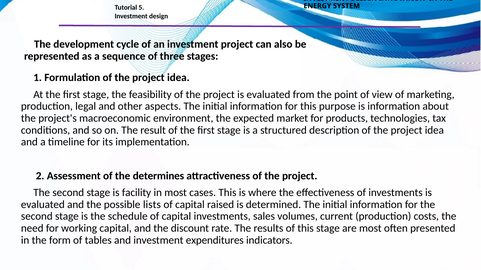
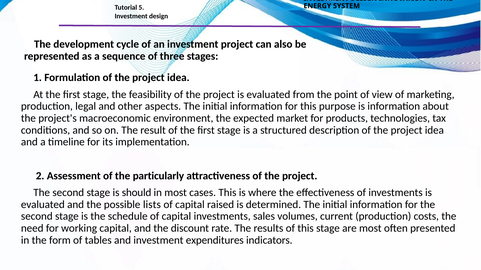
determines: determines -> particularly
facility: facility -> should
